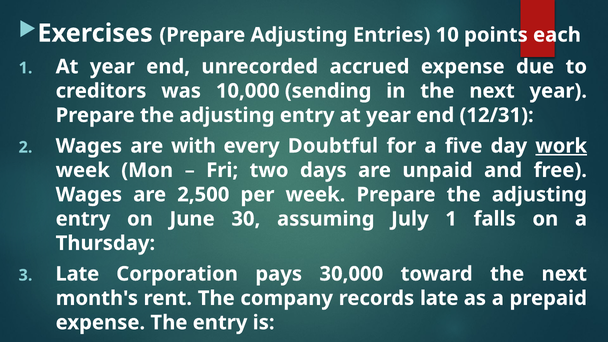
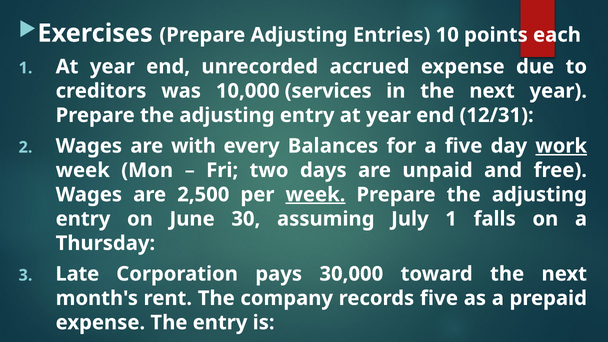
sending: sending -> services
Doubtful: Doubtful -> Balances
week at (315, 195) underline: none -> present
records late: late -> five
